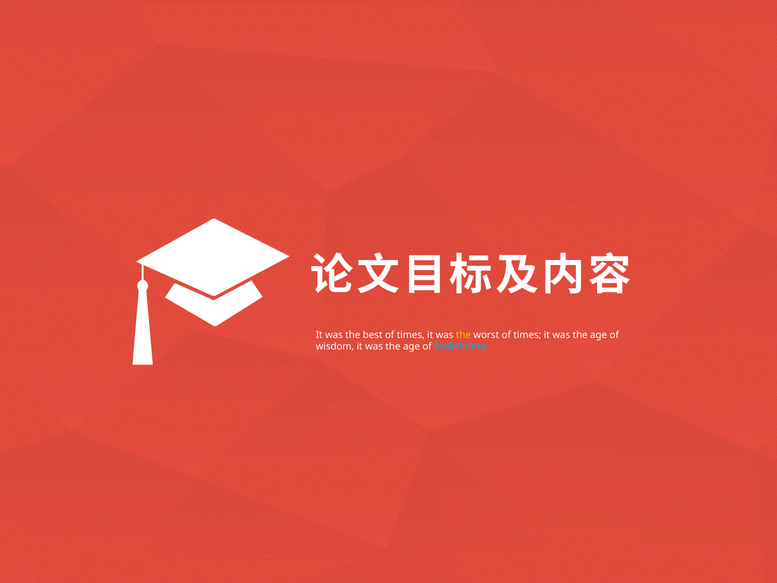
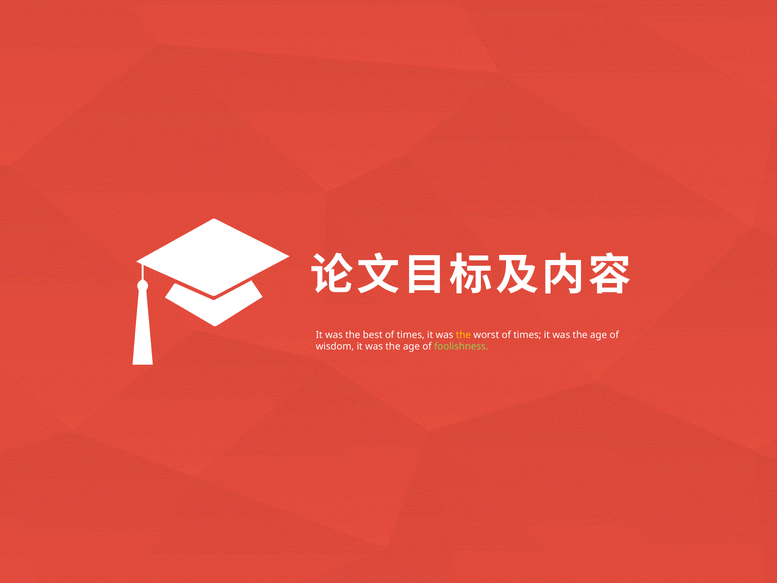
foolishness colour: light blue -> light green
